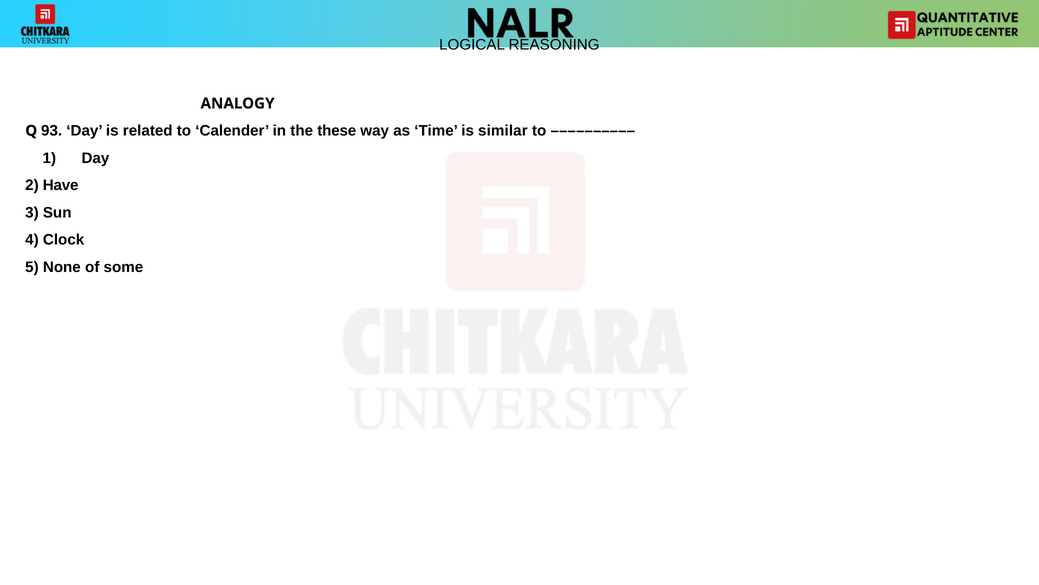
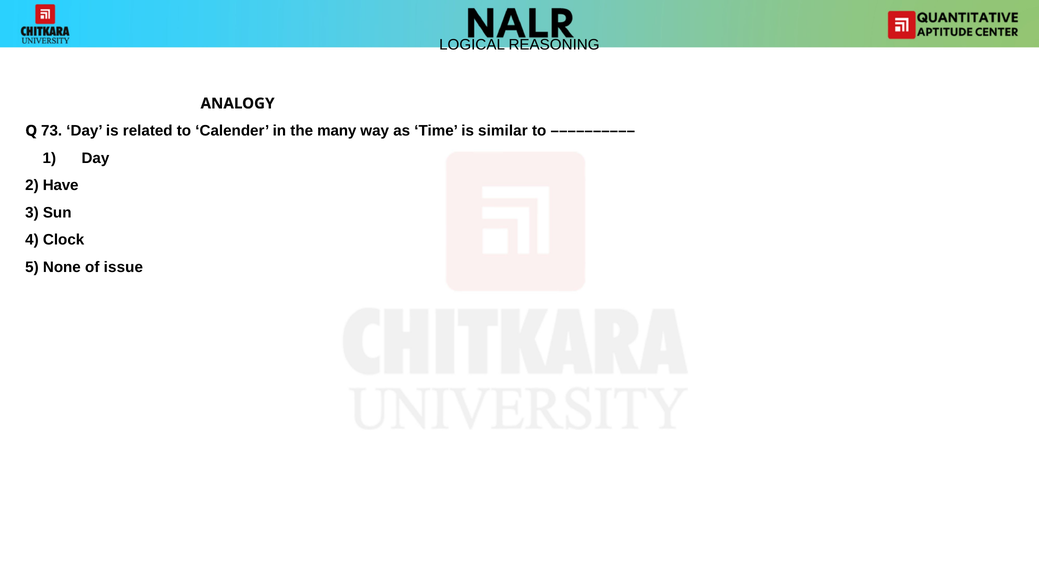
93: 93 -> 73
these: these -> many
some: some -> issue
